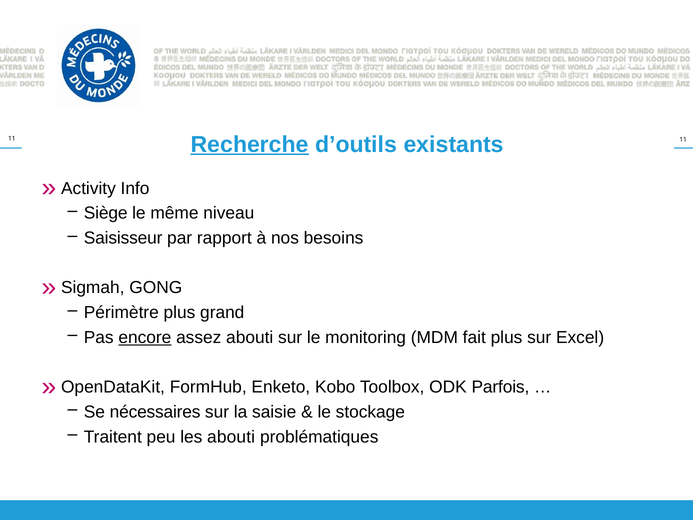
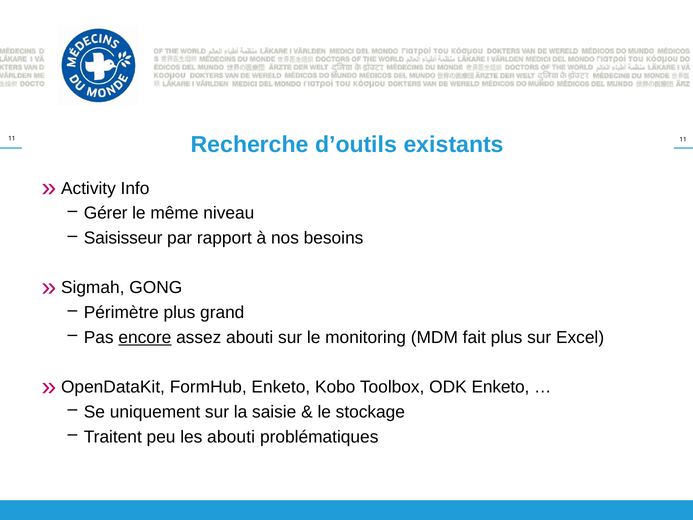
Recherche underline: present -> none
Siège: Siège -> Gérer
ODK Parfois: Parfois -> Enketo
nécessaires: nécessaires -> uniquement
